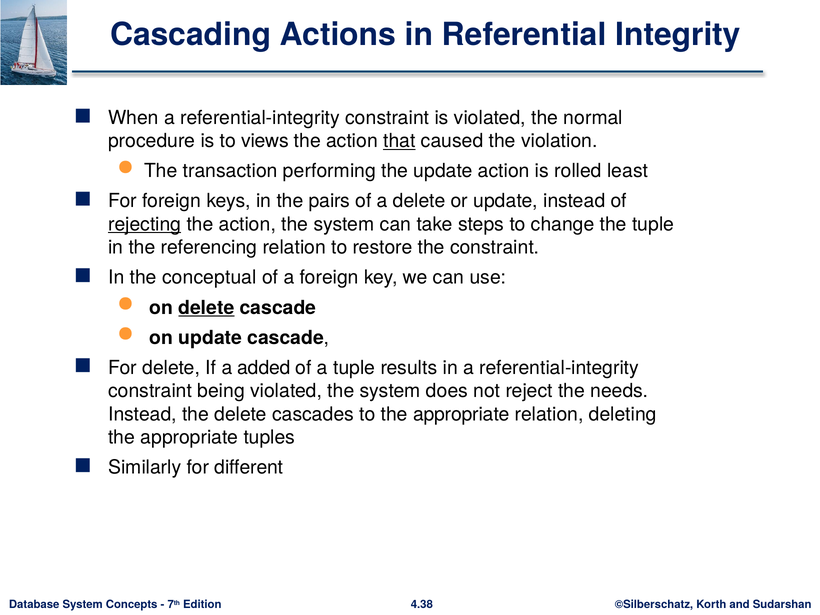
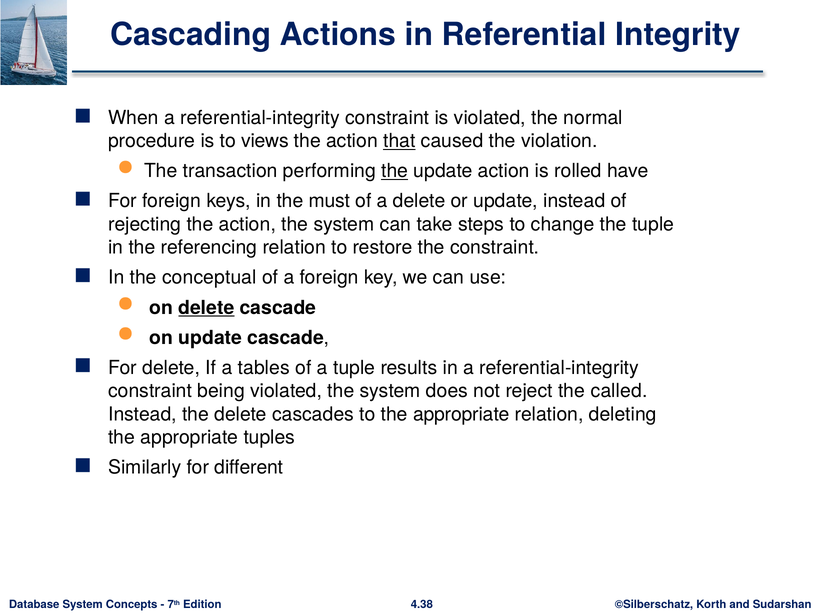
the at (395, 171) underline: none -> present
least: least -> have
pairs: pairs -> must
rejecting underline: present -> none
added: added -> tables
needs: needs -> called
